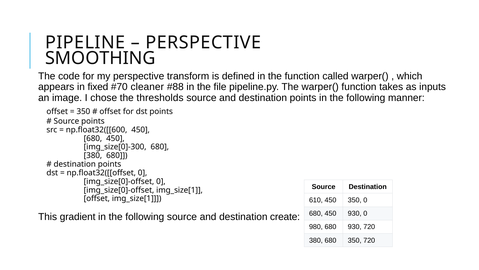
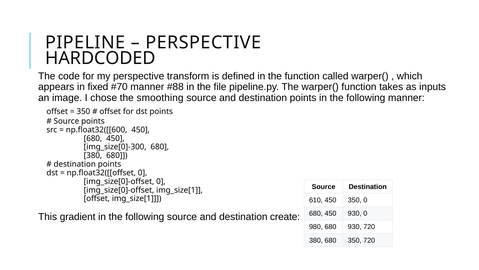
SMOOTHING: SMOOTHING -> HARDCODED
cleaner at (147, 87): cleaner -> manner
thresholds: thresholds -> smoothing
